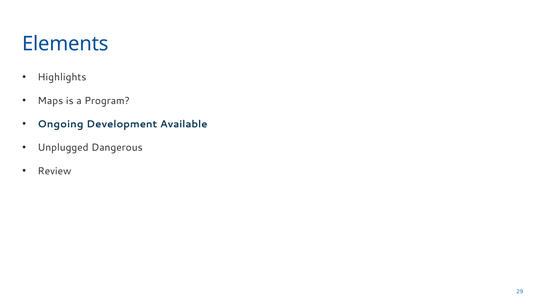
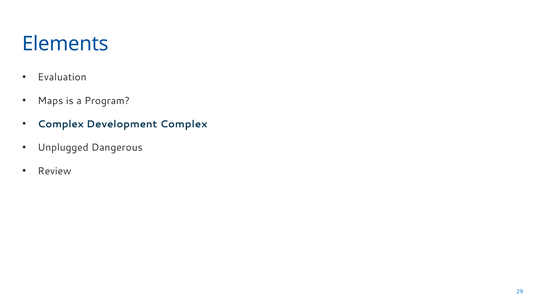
Highlights: Highlights -> Evaluation
Ongoing at (61, 124): Ongoing -> Complex
Development Available: Available -> Complex
